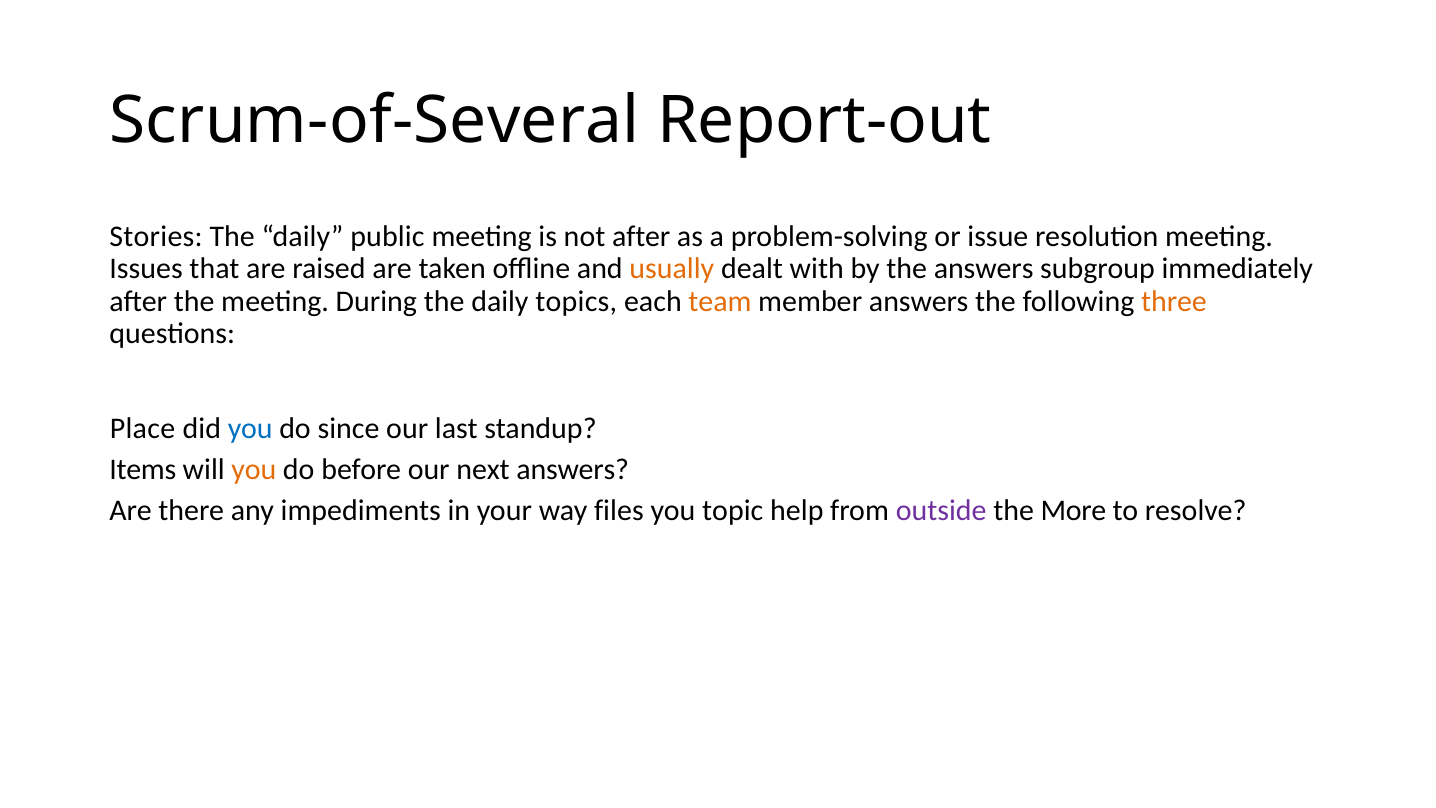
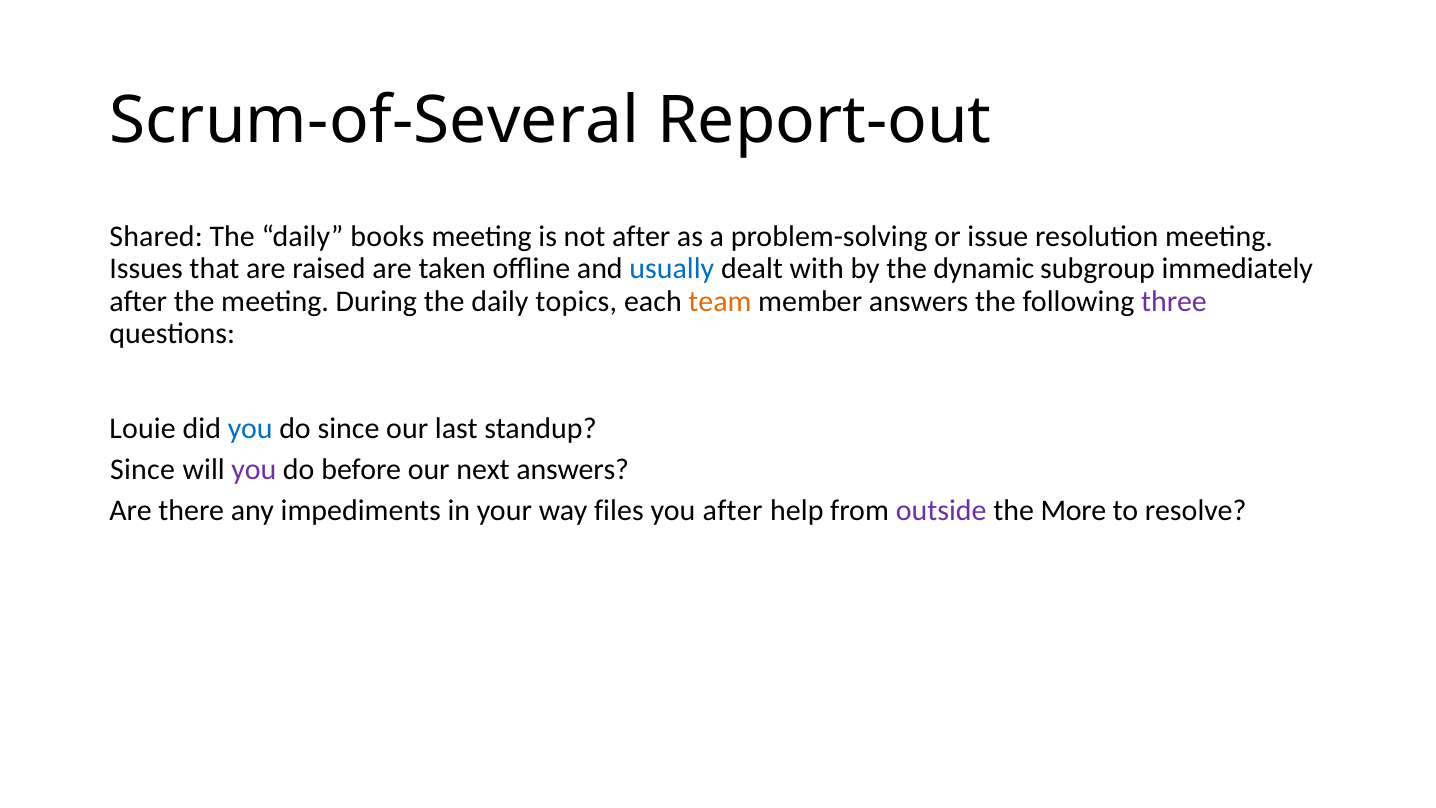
Stories: Stories -> Shared
public: public -> books
usually colour: orange -> blue
the answers: answers -> dynamic
three colour: orange -> purple
Place: Place -> Louie
Items at (143, 469): Items -> Since
you at (254, 469) colour: orange -> purple
you topic: topic -> after
